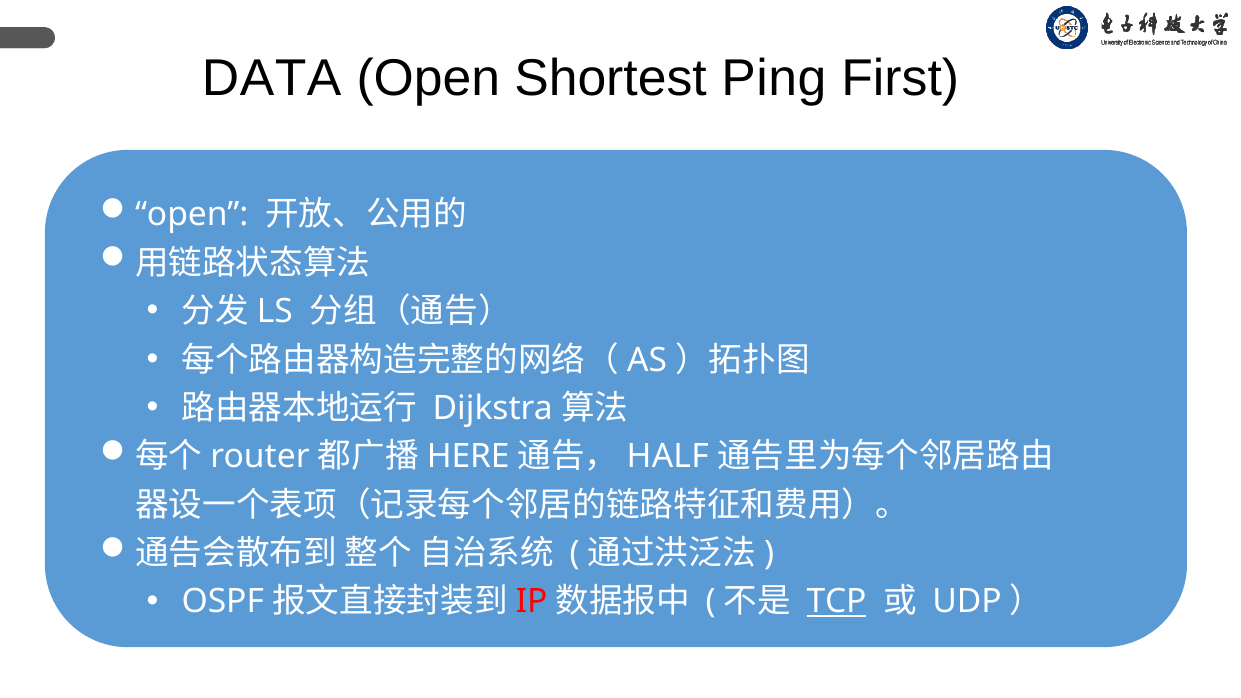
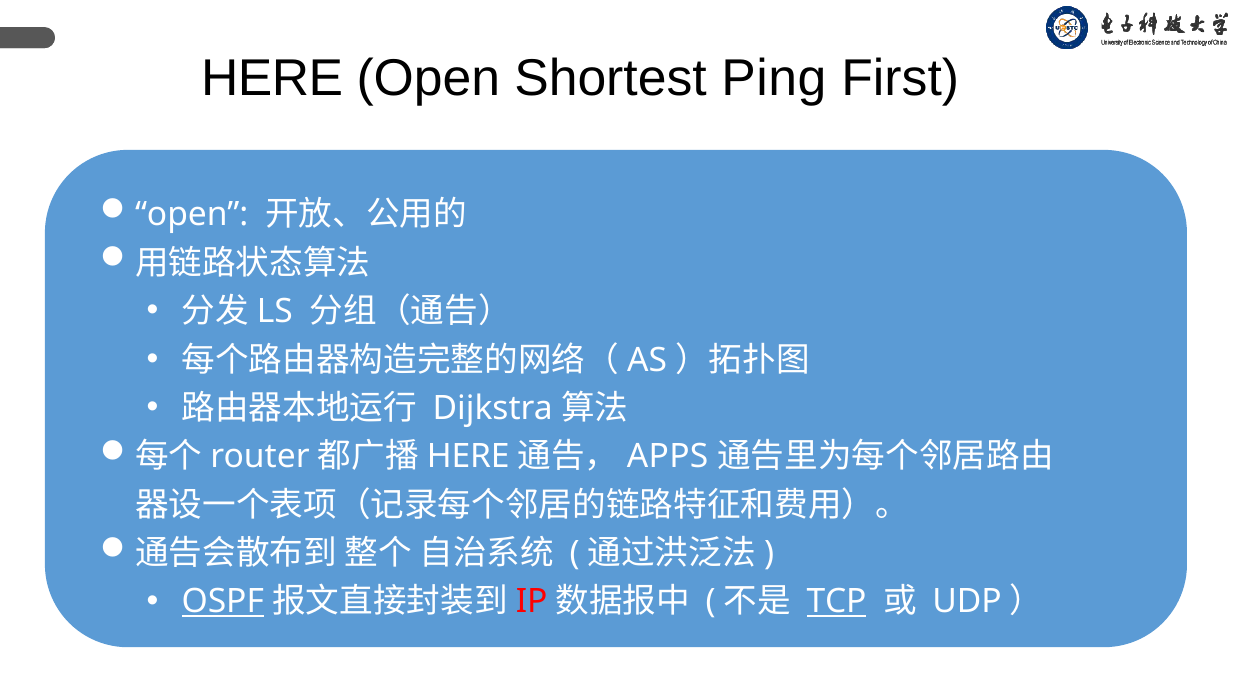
DATA at (272, 79): DATA -> HERE
HALF: HALF -> APPS
OSPF underline: none -> present
